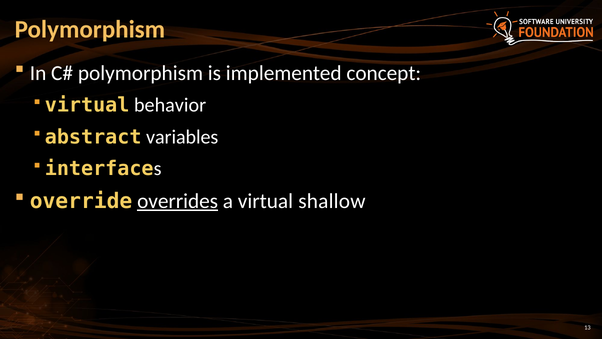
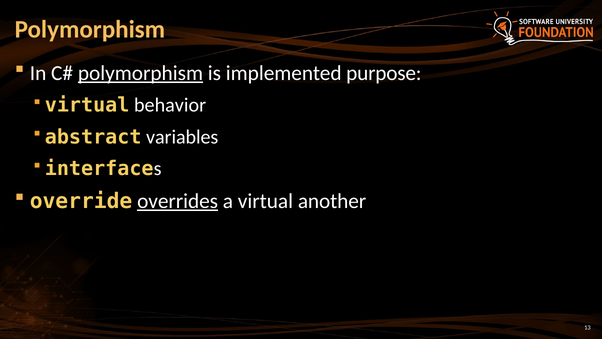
polymorphism at (140, 73) underline: none -> present
concept: concept -> purpose
shallow: shallow -> another
